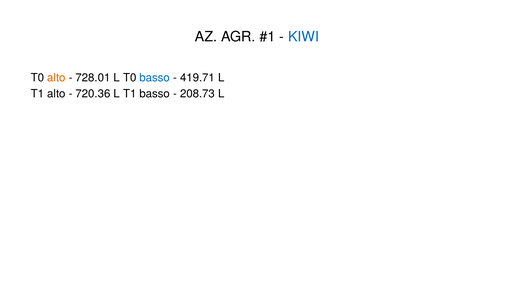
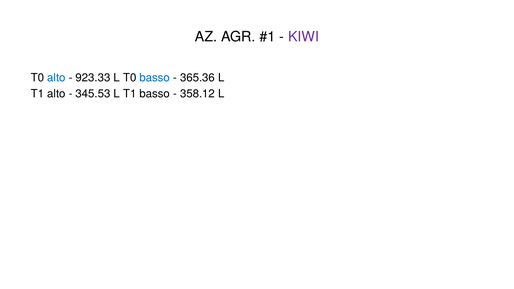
KIWI colour: blue -> purple
alto at (56, 78) colour: orange -> blue
728.01: 728.01 -> 923.33
419.71: 419.71 -> 365.36
720.36: 720.36 -> 345.53
208.73: 208.73 -> 358.12
